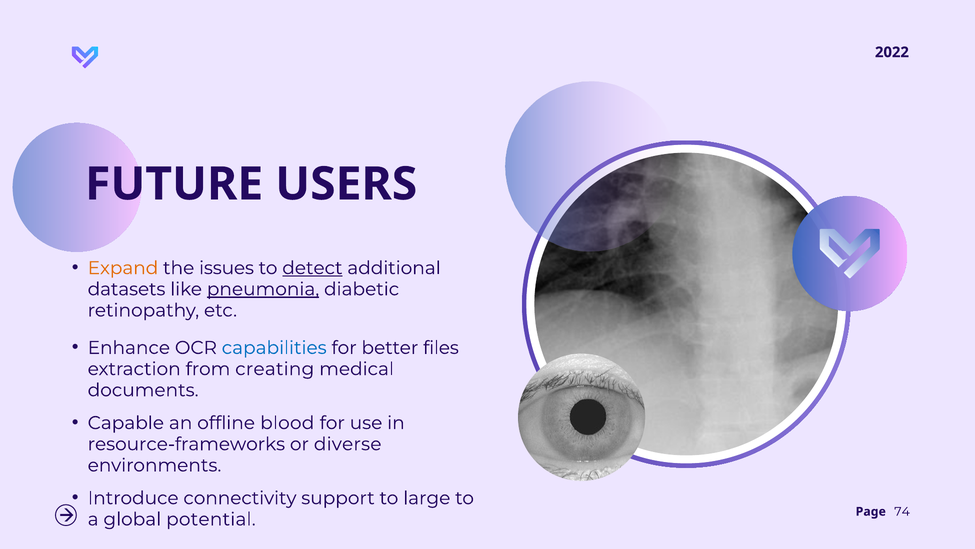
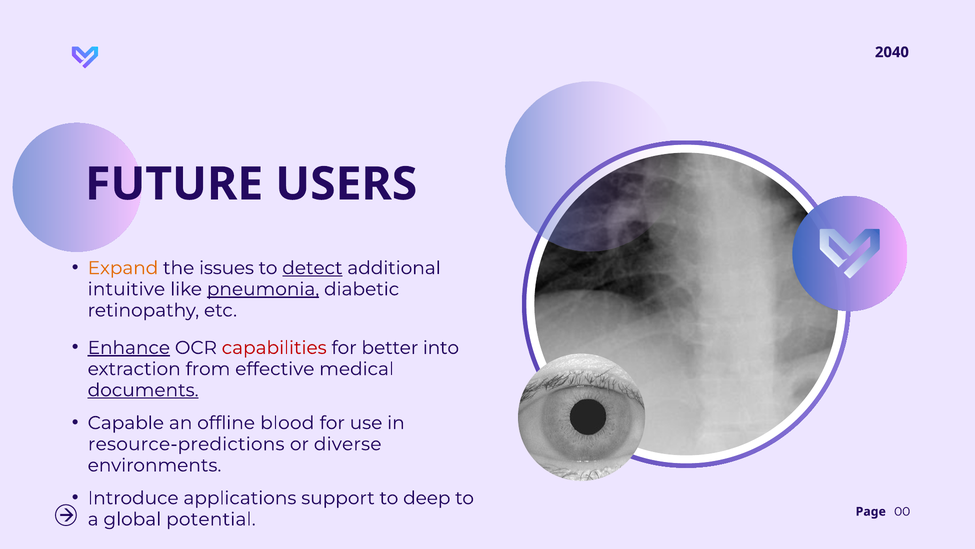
2022: 2022 -> 2040
datasets: datasets -> intuitive
Enhance underline: none -> present
capabilities colour: blue -> red
files: files -> into
creating: creating -> effective
documents underline: none -> present
resource-frameworks: resource-frameworks -> resource-predictions
connectivity: connectivity -> applications
large: large -> deep
74: 74 -> 00
